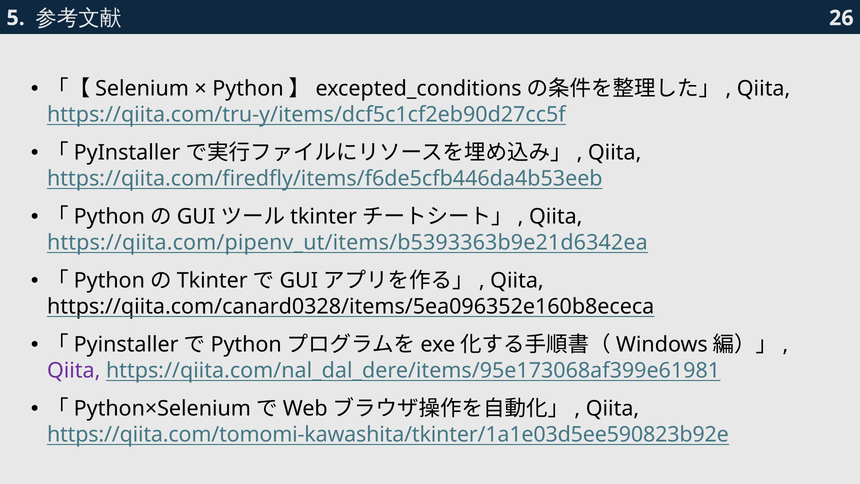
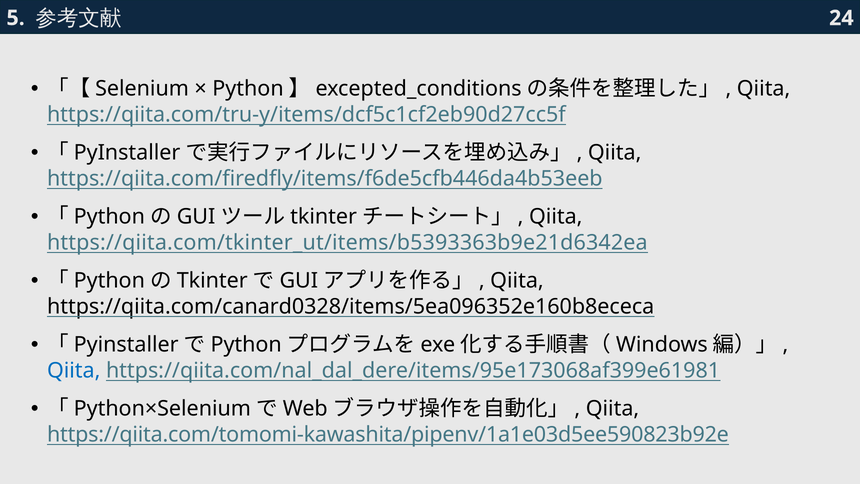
26: 26 -> 24
https://qiita.com/pipenv_ut/items/b5393363b9e21d6342ea: https://qiita.com/pipenv_ut/items/b5393363b9e21d6342ea -> https://qiita.com/tkinter_ut/items/b5393363b9e21d6342ea
Qiita at (74, 370) colour: purple -> blue
https://qiita.com/tomomi-kawashita/tkinter/1a1e03d5ee590823b92e: https://qiita.com/tomomi-kawashita/tkinter/1a1e03d5ee590823b92e -> https://qiita.com/tomomi-kawashita/pipenv/1a1e03d5ee590823b92e
